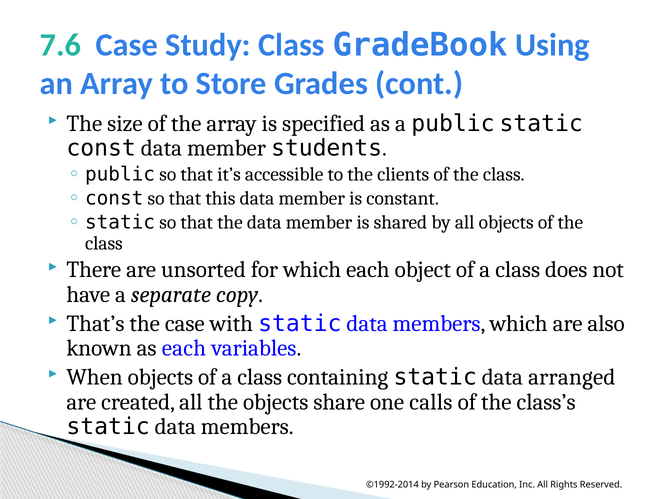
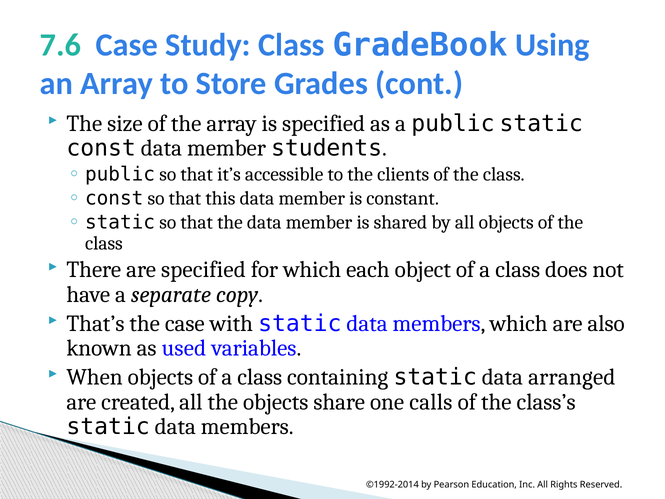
are unsorted: unsorted -> specified
as each: each -> used
